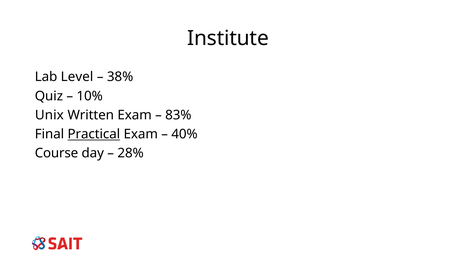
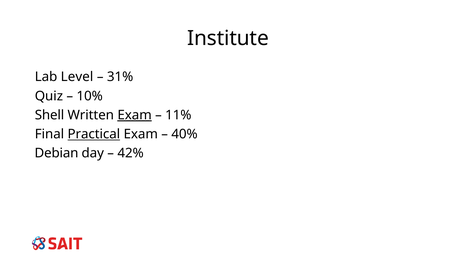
38%: 38% -> 31%
Unix: Unix -> Shell
Exam at (135, 115) underline: none -> present
83%: 83% -> 11%
Course: Course -> Debian
28%: 28% -> 42%
